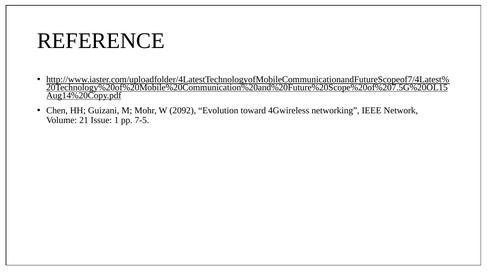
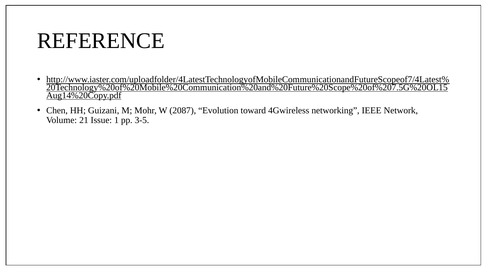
2092: 2092 -> 2087
7-5: 7-5 -> 3-5
